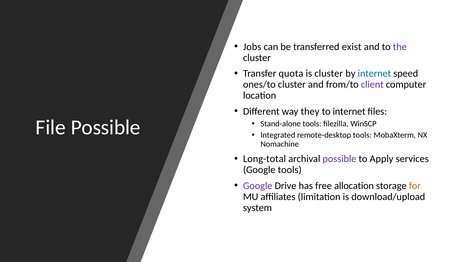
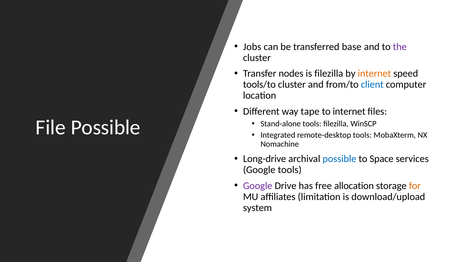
exist: exist -> base
quota: quota -> nodes
is cluster: cluster -> filezilla
internet at (374, 74) colour: blue -> orange
ones/to: ones/to -> tools/to
client colour: purple -> blue
they: they -> tape
Long-total: Long-total -> Long-drive
possible at (339, 159) colour: purple -> blue
Apply: Apply -> Space
